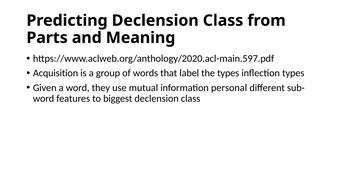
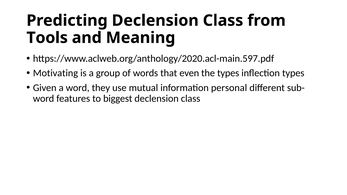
Parts: Parts -> Tools
Acquisition: Acquisition -> Motivating
label: label -> even
